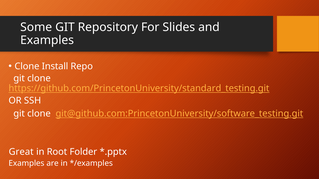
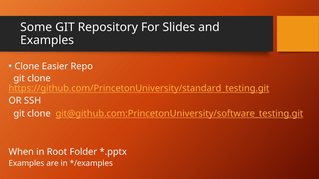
Install: Install -> Easier
Great: Great -> When
